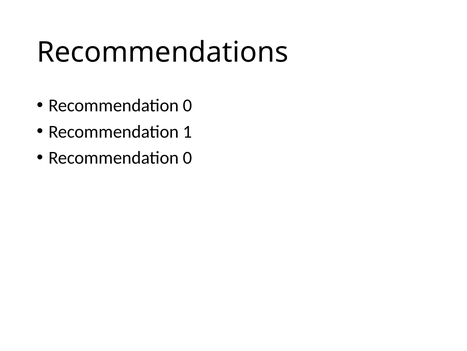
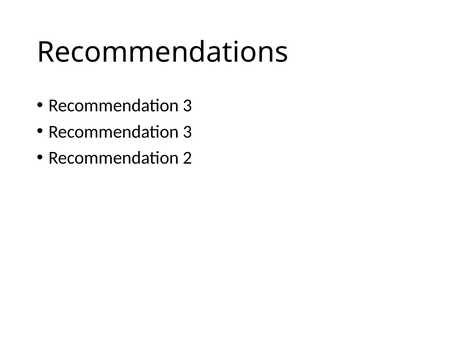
0 at (187, 105): 0 -> 3
1 at (187, 131): 1 -> 3
0 at (187, 157): 0 -> 2
